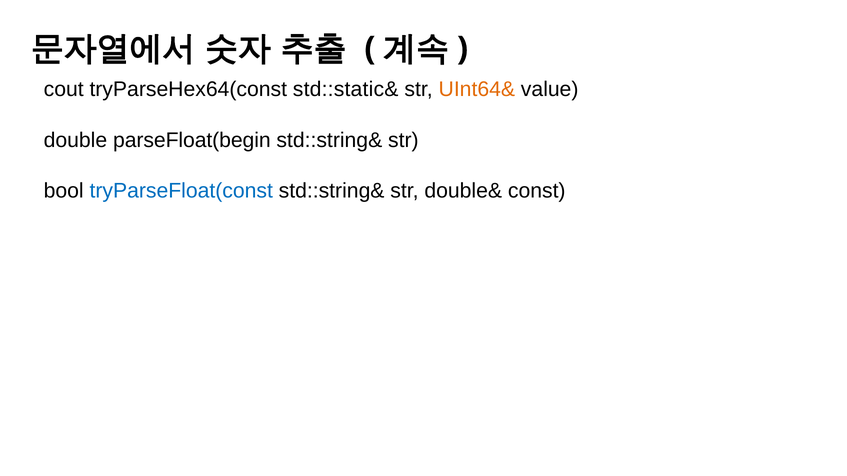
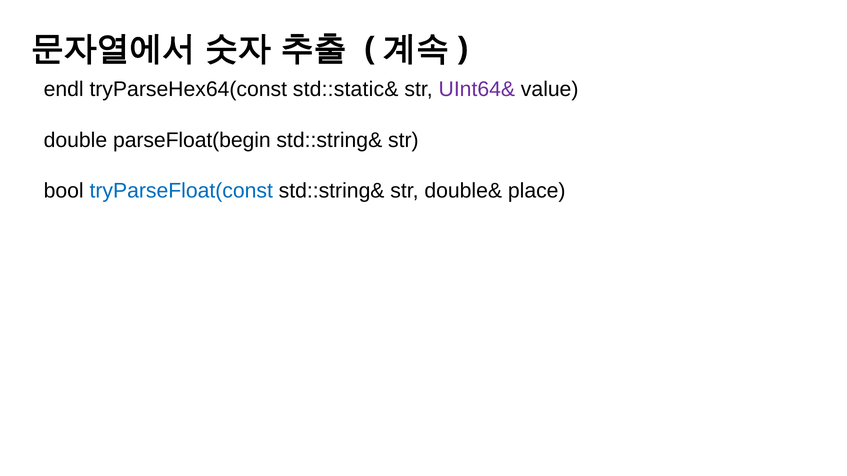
cout: cout -> endl
UInt64& colour: orange -> purple
const: const -> place
